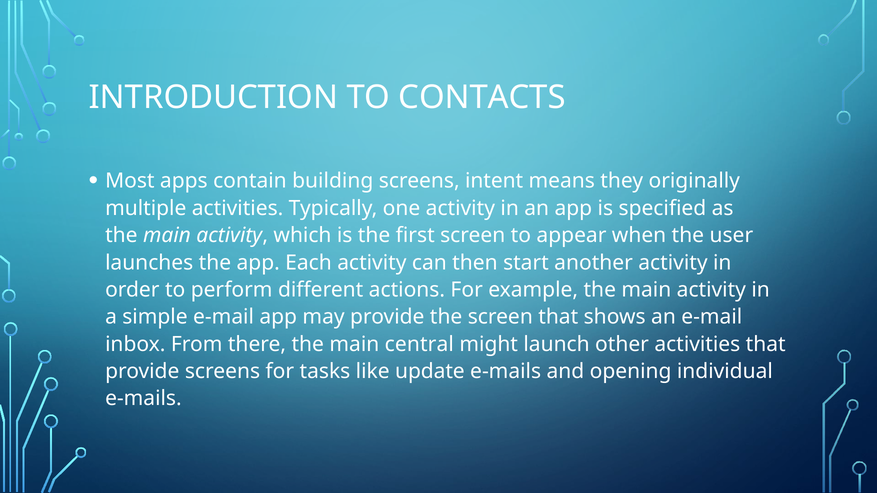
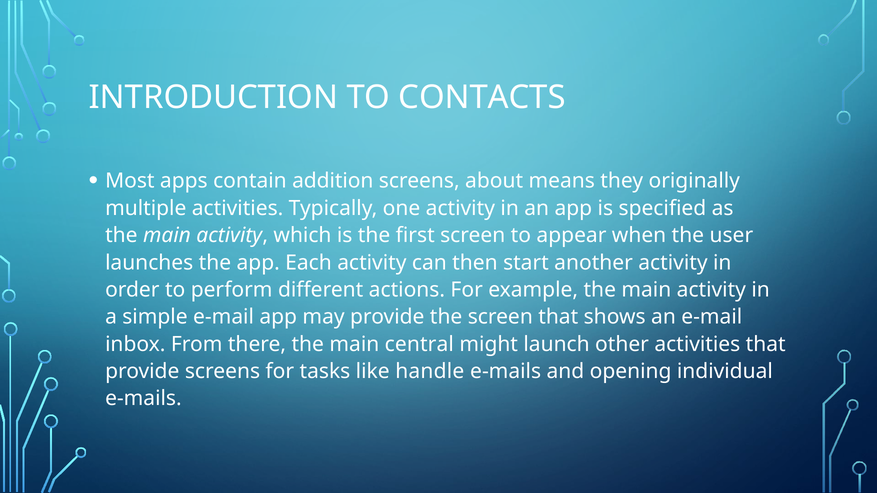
building: building -> addition
intent: intent -> about
update: update -> handle
